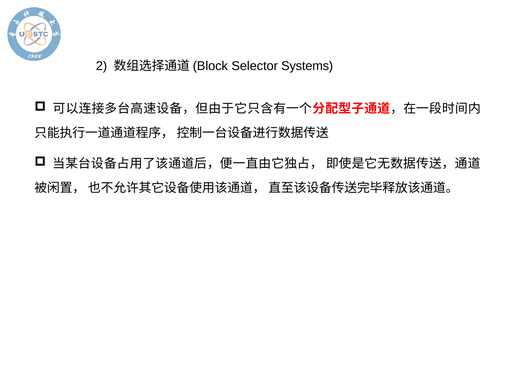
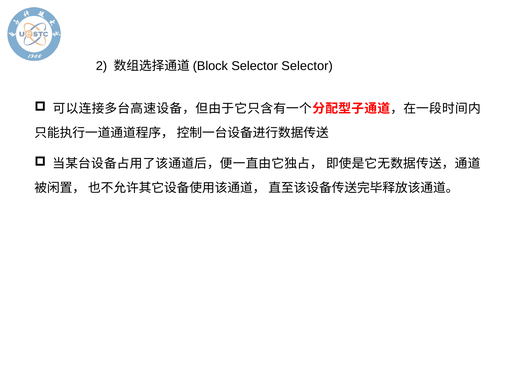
Selector Systems: Systems -> Selector
